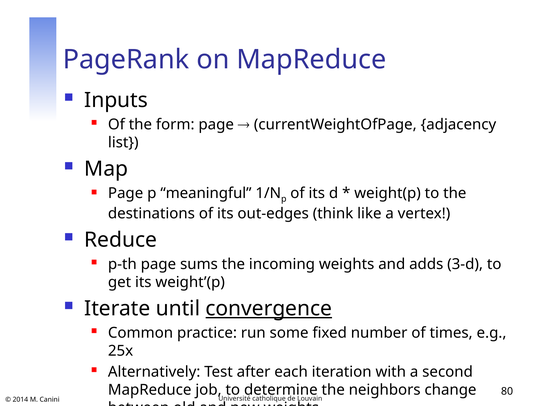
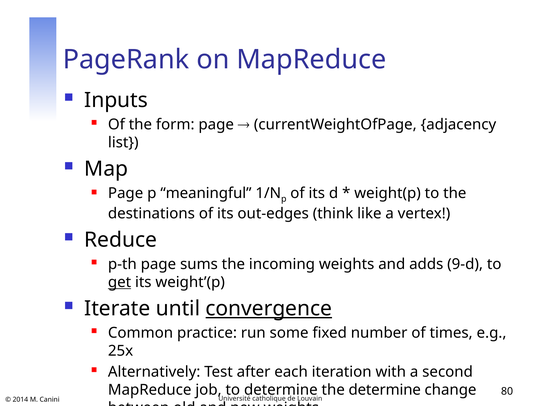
3-d: 3-d -> 9-d
get underline: none -> present
the neighbors: neighbors -> determine
